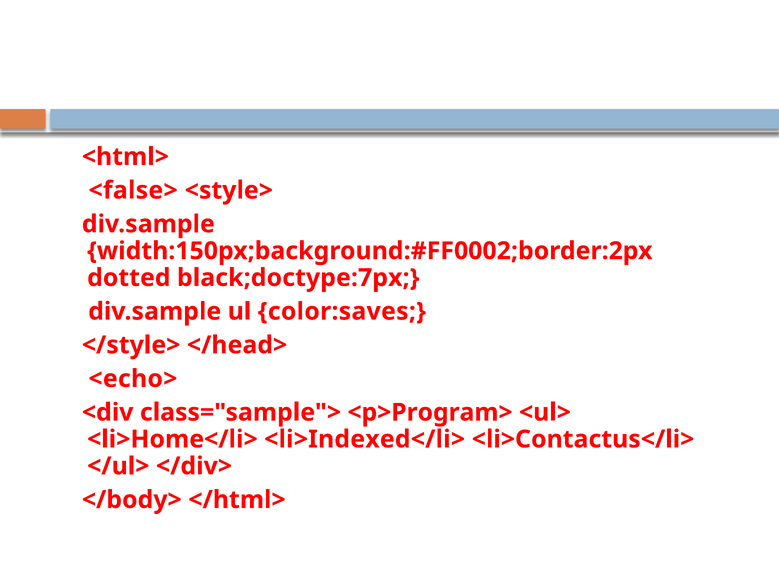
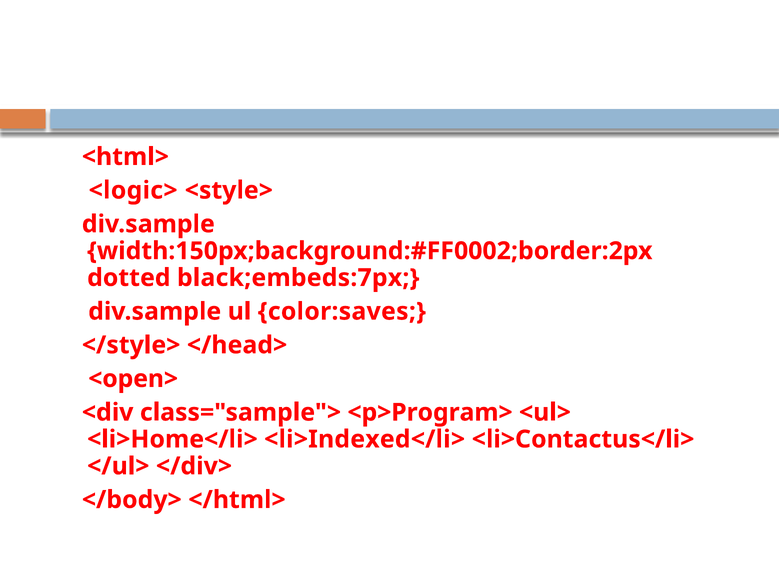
<false>: <false> -> <logic>
black;doctype:7px: black;doctype:7px -> black;embeds:7px
<echo>: <echo> -> <open>
